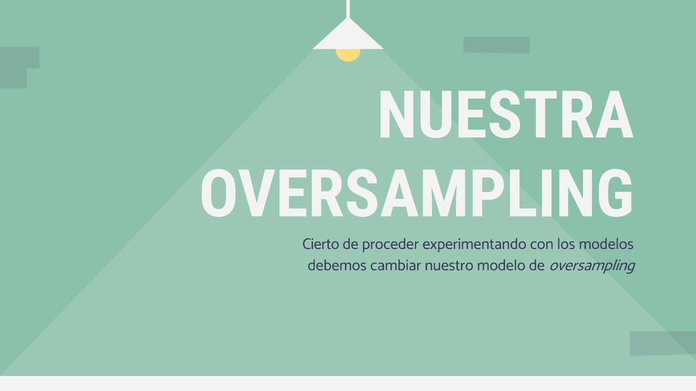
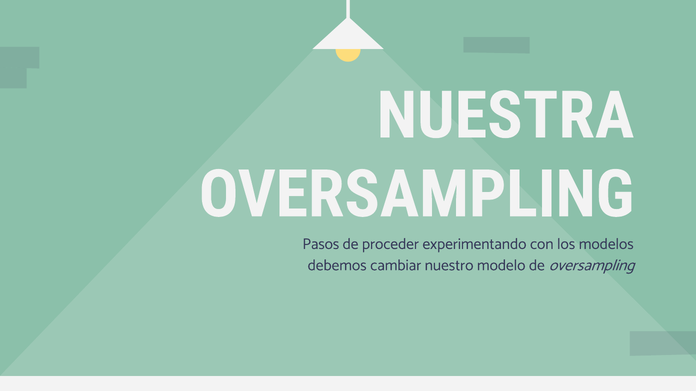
Cierto: Cierto -> Pasos
